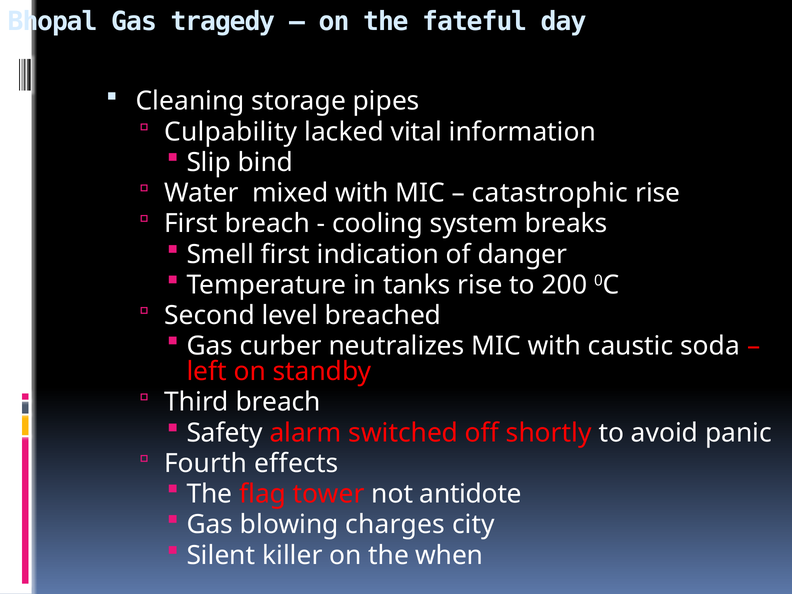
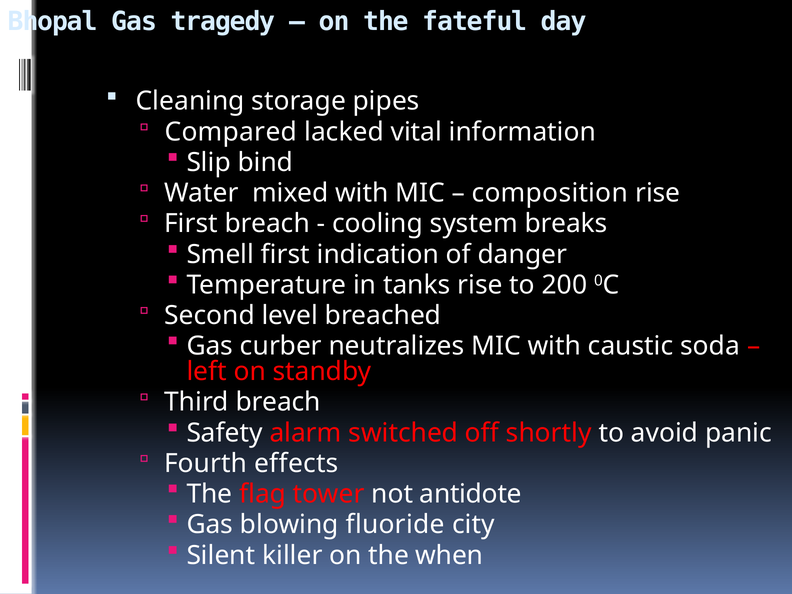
Culpability: Culpability -> Compared
catastrophic: catastrophic -> composition
charges: charges -> fluoride
